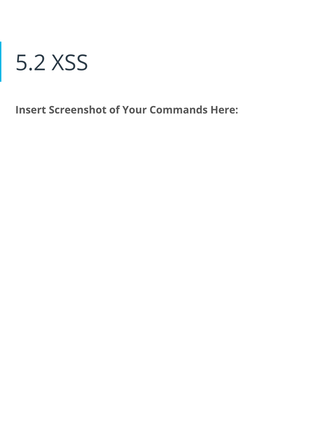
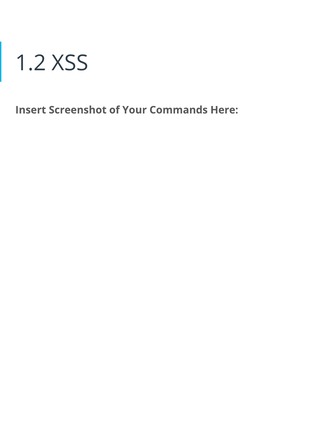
5.2: 5.2 -> 1.2
